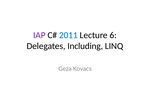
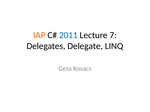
IAP colour: purple -> orange
6: 6 -> 7
Including: Including -> Delegate
